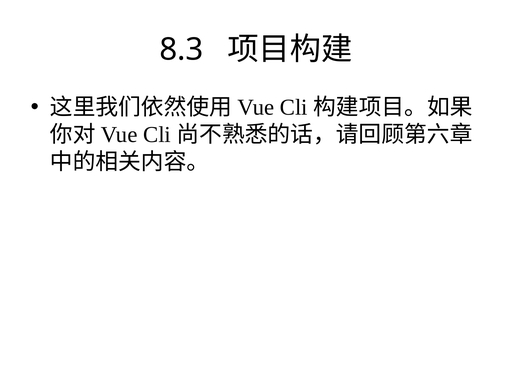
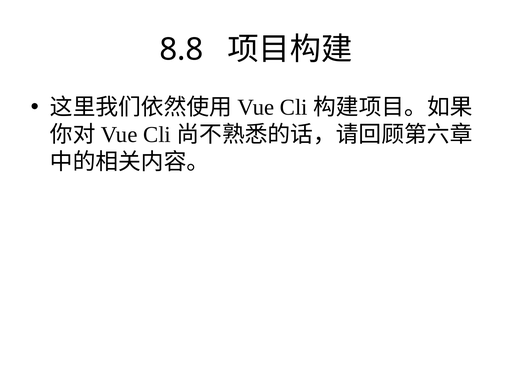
8.3: 8.3 -> 8.8
